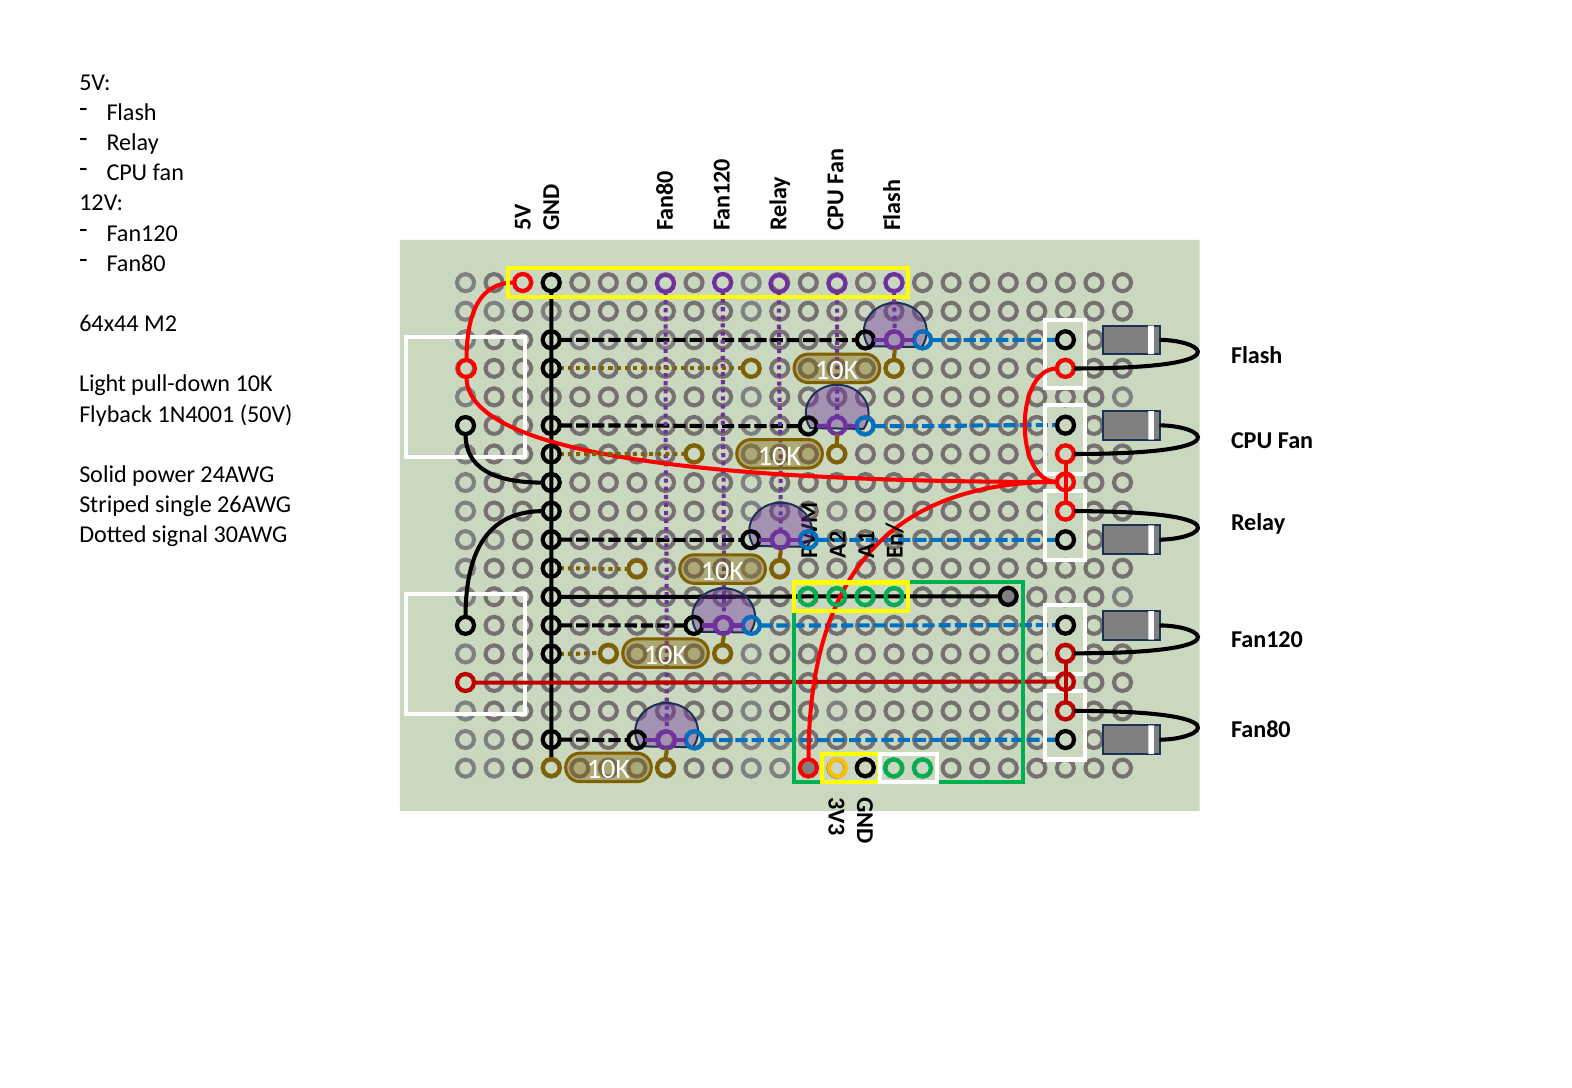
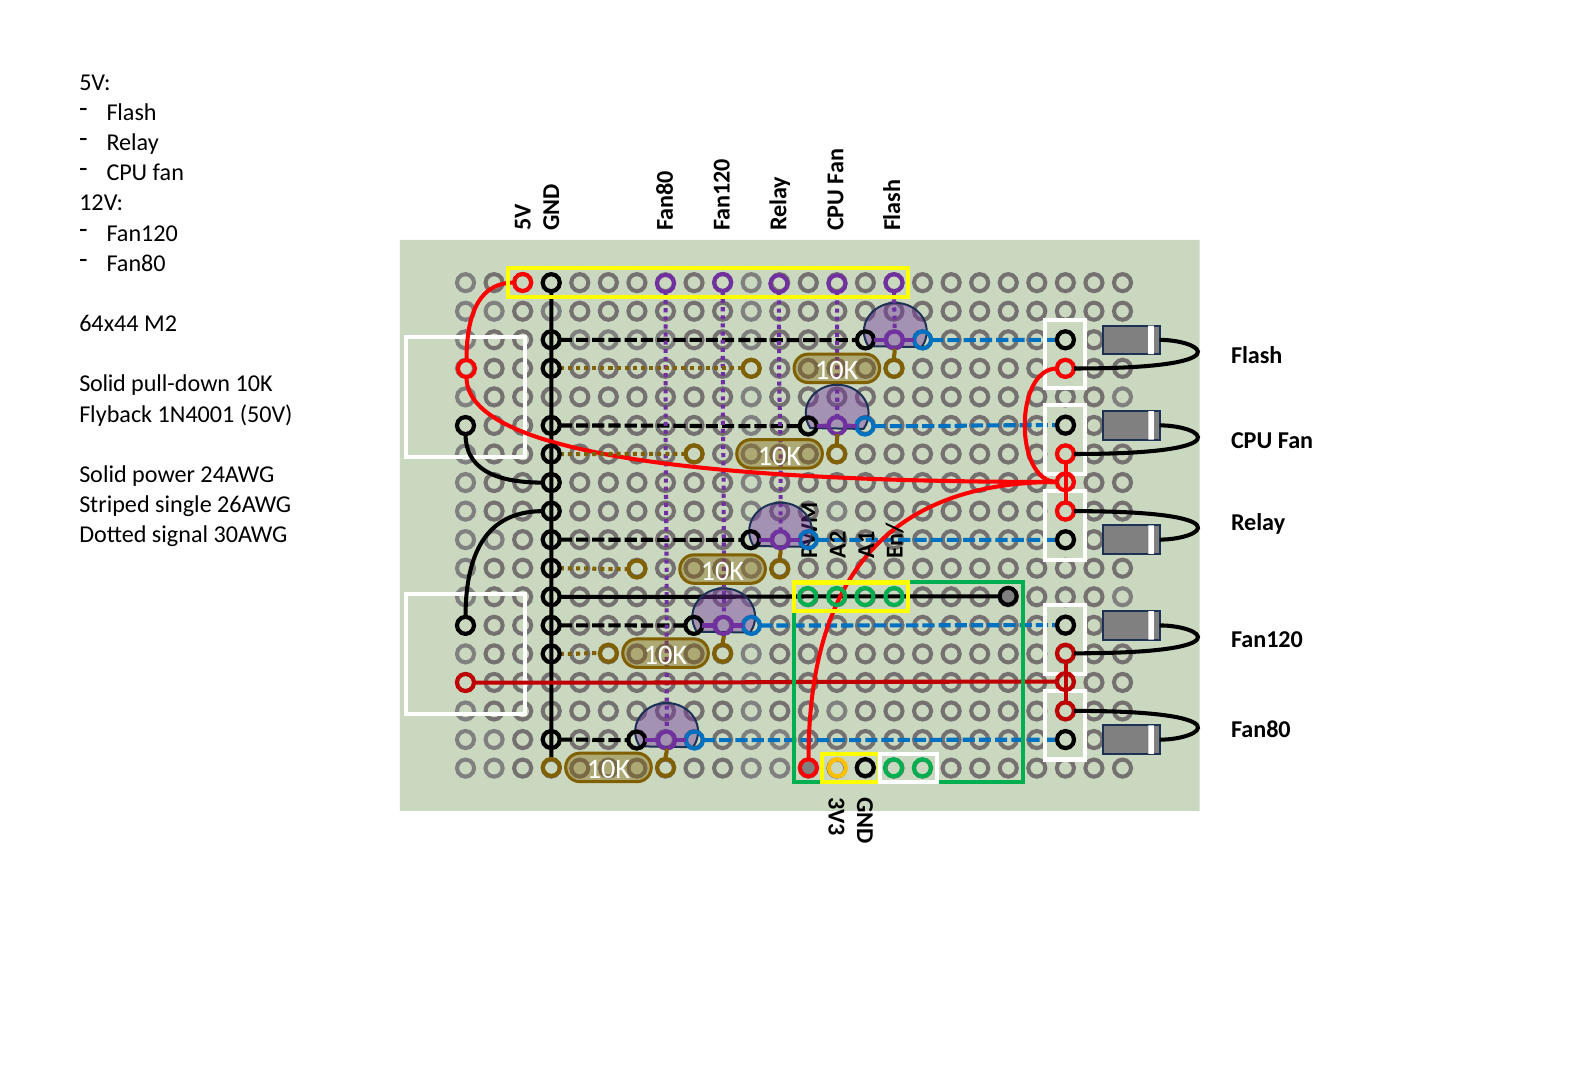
Light at (103, 384): Light -> Solid
